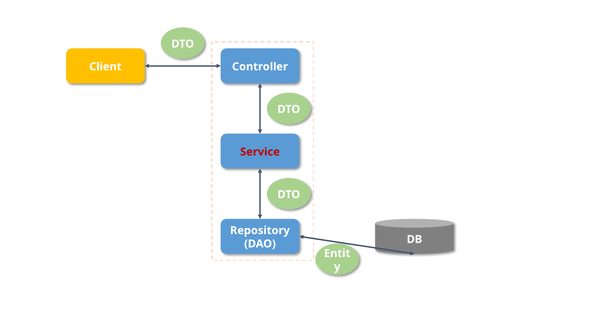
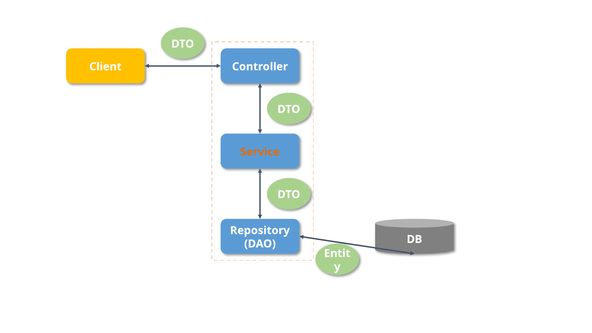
Service colour: red -> orange
